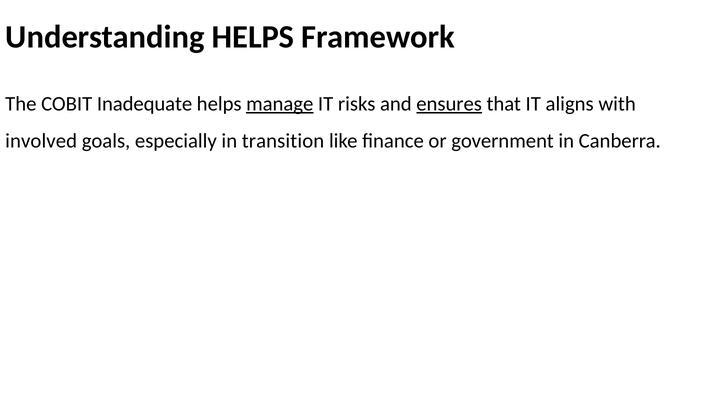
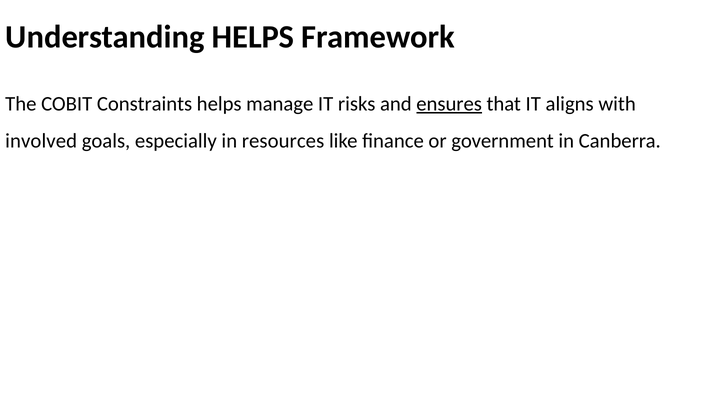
Inadequate: Inadequate -> Constraints
manage underline: present -> none
transition: transition -> resources
